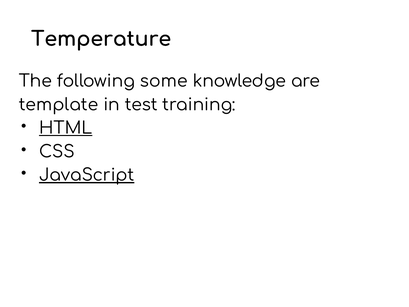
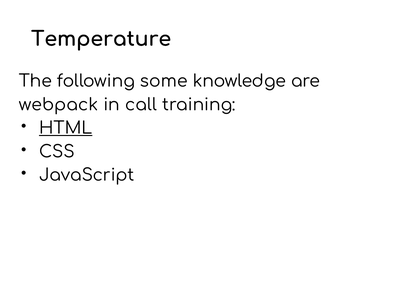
template: template -> webpack
test: test -> call
JavaScript underline: present -> none
